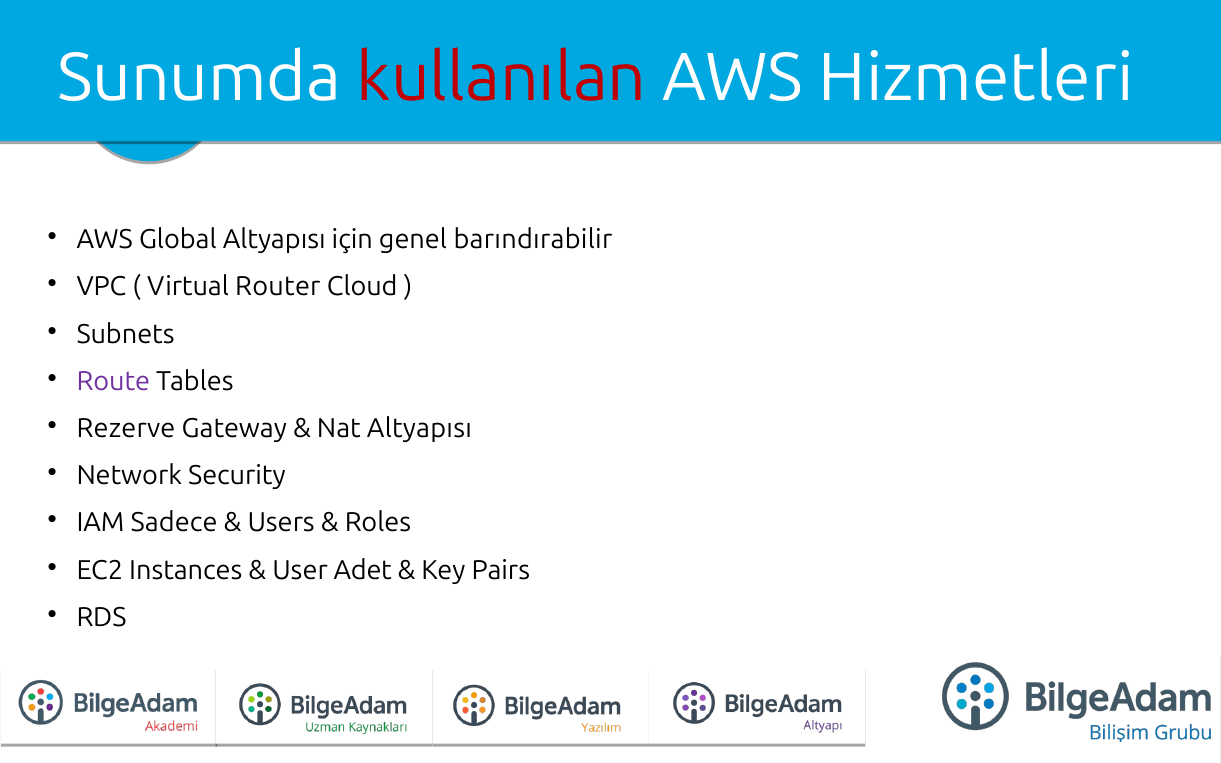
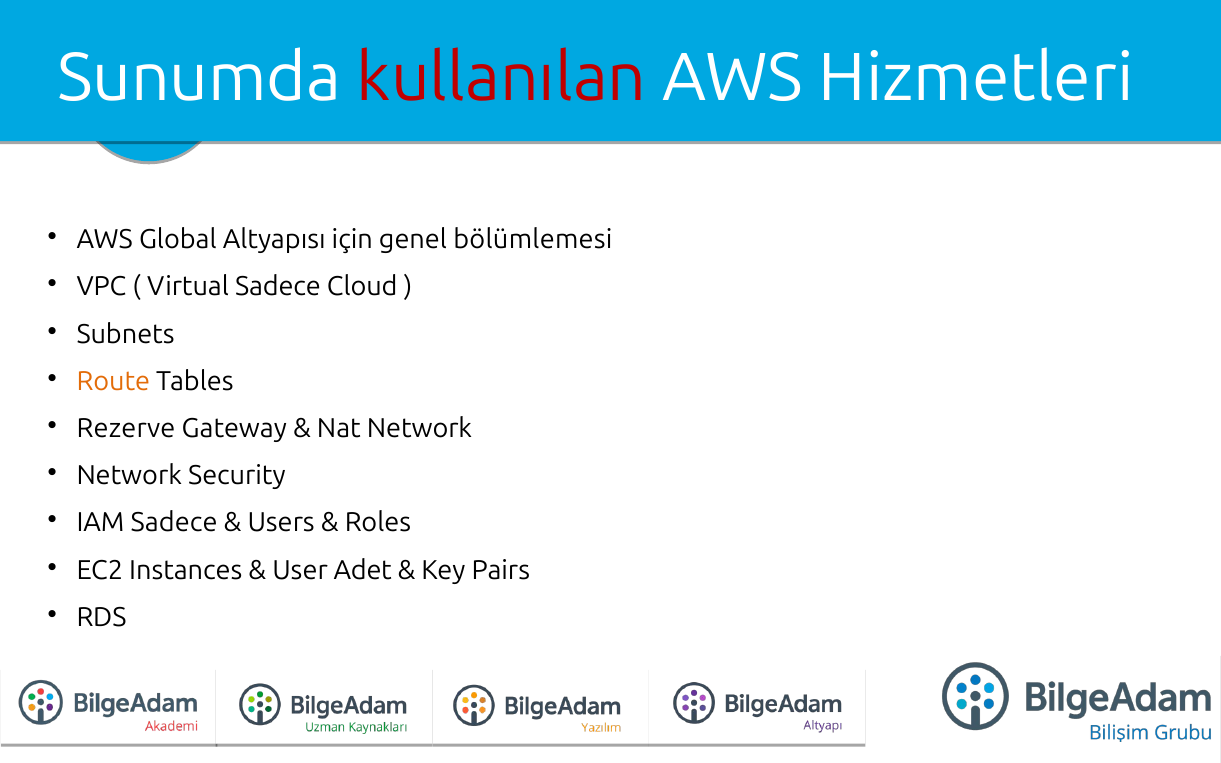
barındırabilir: barındırabilir -> bölümlemesi
Virtual Router: Router -> Sadece
Route colour: purple -> orange
Nat Altyapısı: Altyapısı -> Network
